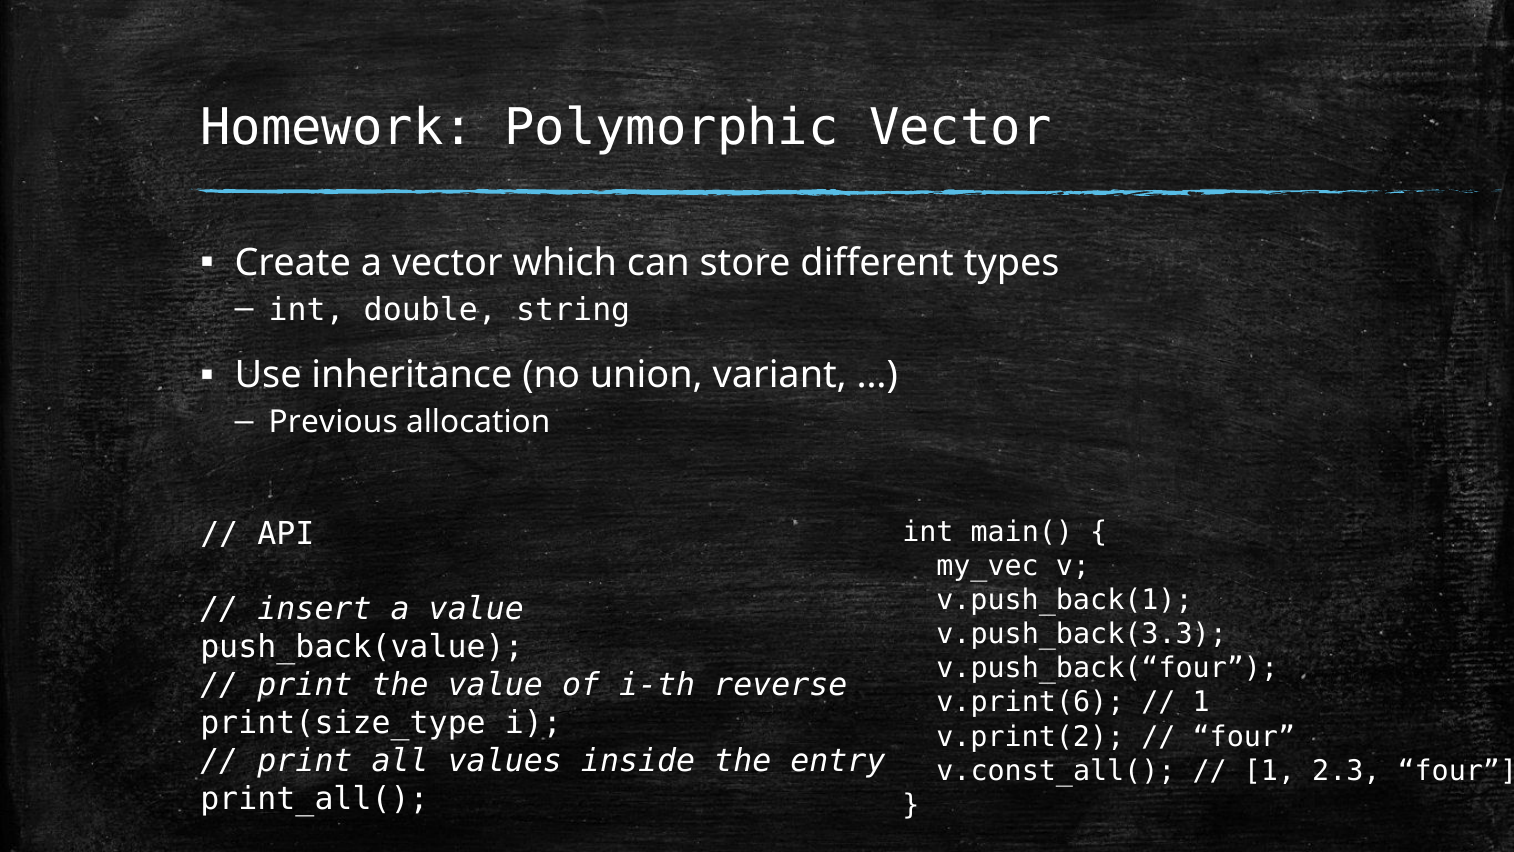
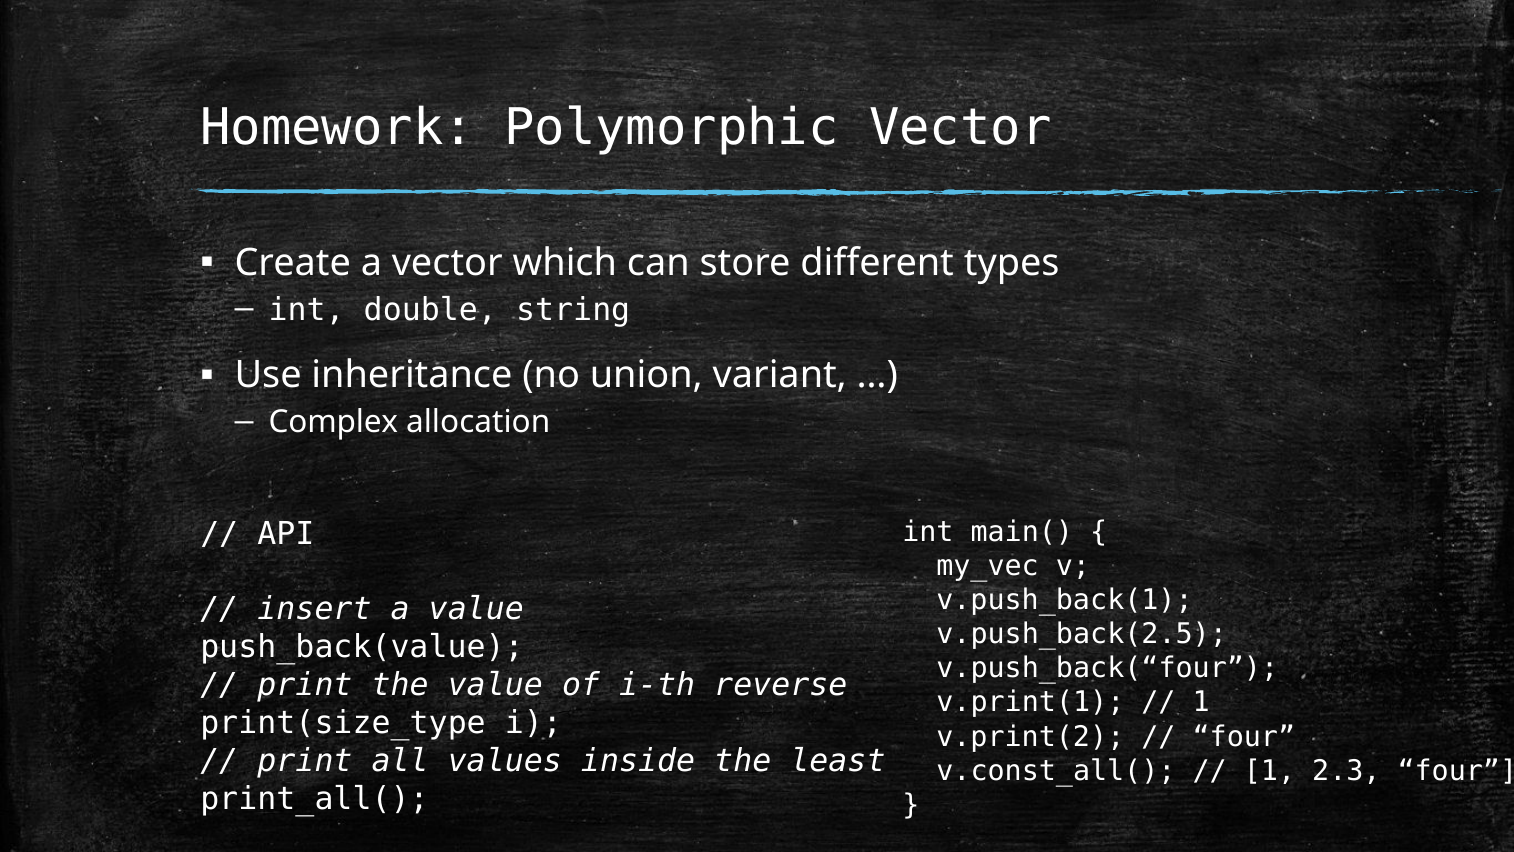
Previous: Previous -> Complex
v.push_back(3.3: v.push_back(3.3 -> v.push_back(2.5
v.print(6: v.print(6 -> v.print(1
entry: entry -> least
